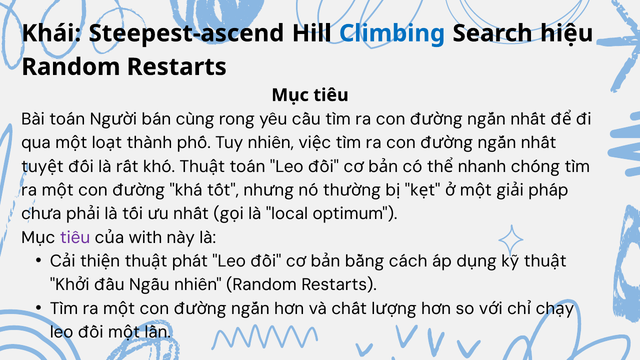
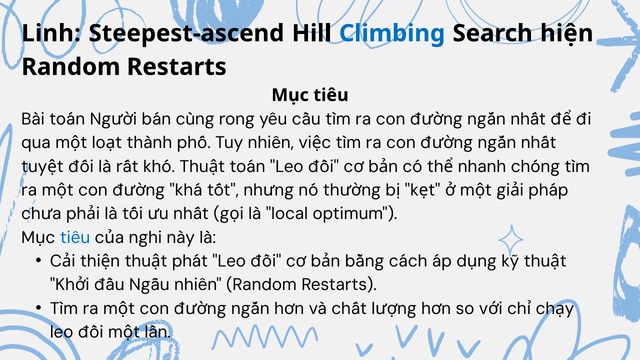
Khái: Khái -> Linh
hiệu: hiệu -> hiện
tiêu at (75, 237) colour: purple -> blue
with: with -> nghi
